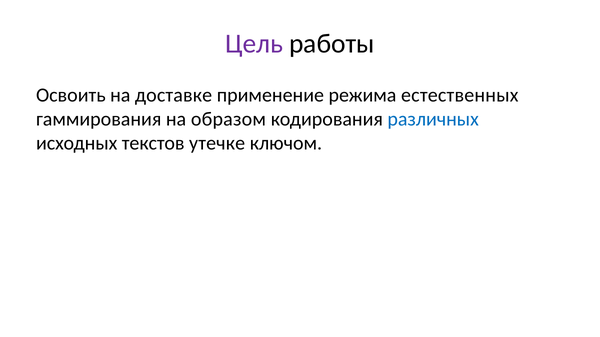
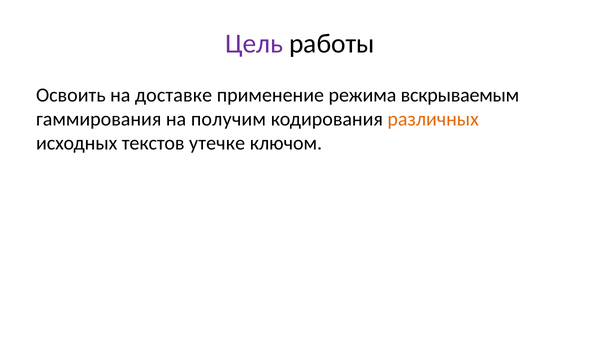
естественных: естественных -> вскрываемым
образом: образом -> получим
различных colour: blue -> orange
